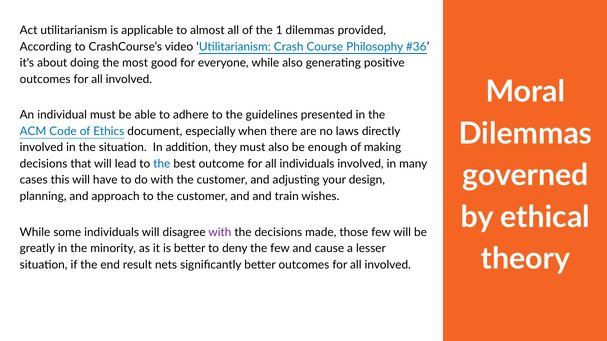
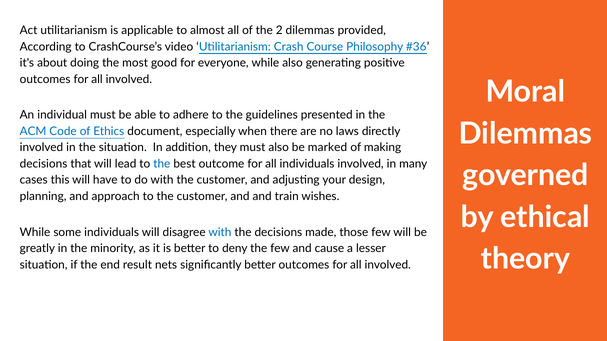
1: 1 -> 2
enough: enough -> marked
with at (220, 232) colour: purple -> blue
